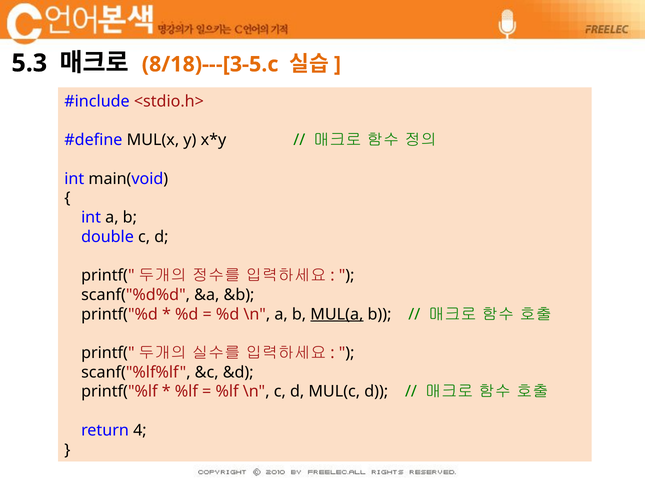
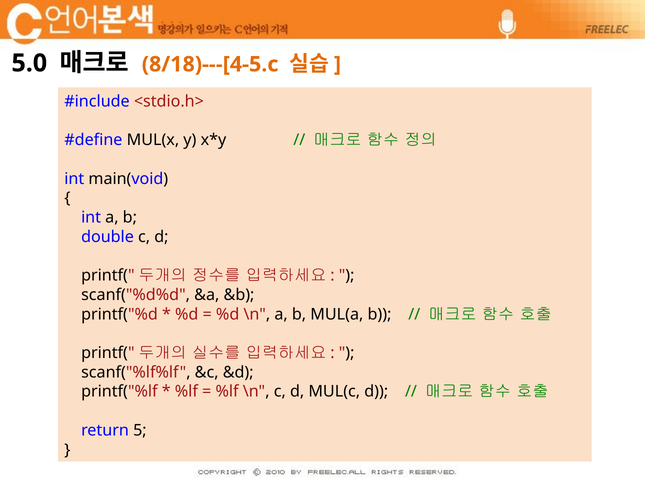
5.3: 5.3 -> 5.0
8/18)---[3-5.c: 8/18)---[3-5.c -> 8/18)---[4-5.c
MUL(a underline: present -> none
4: 4 -> 5
